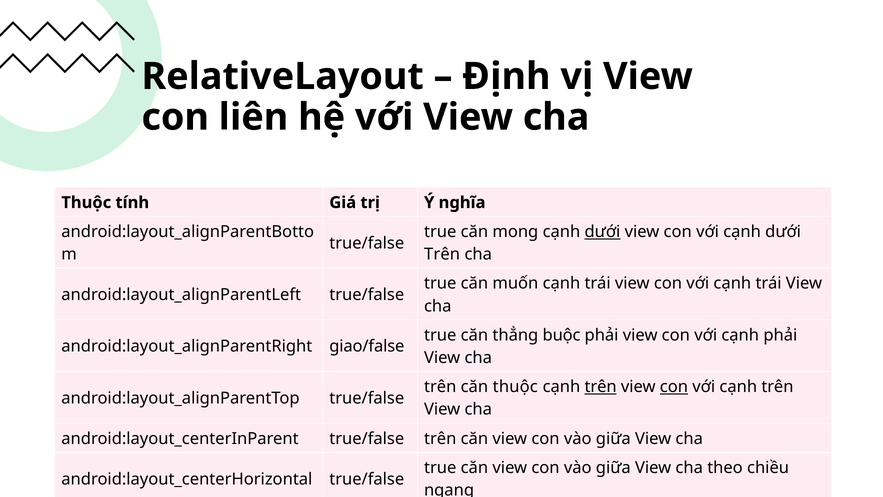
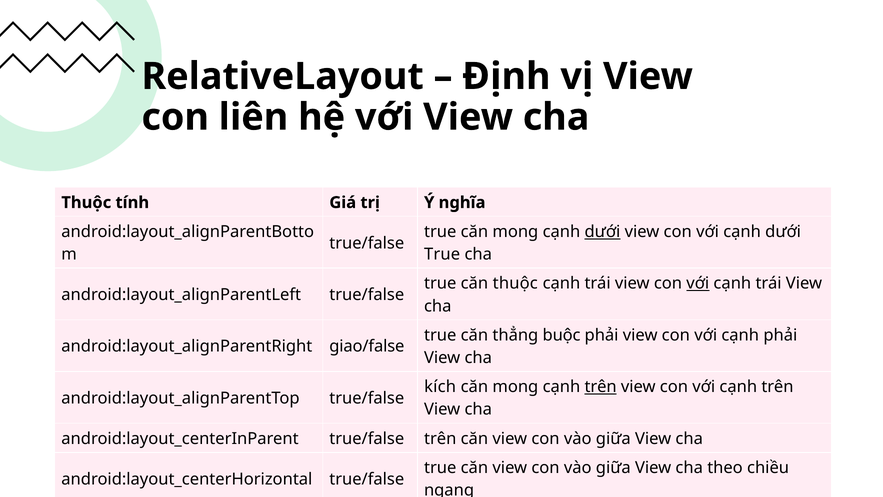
Trên at (442, 254): Trên -> True
căn muốn: muốn -> thuộc
với at (698, 283) underline: none -> present
trên at (440, 387): trên -> kích
thuộc at (515, 387): thuộc -> mong
con at (674, 387) underline: present -> none
